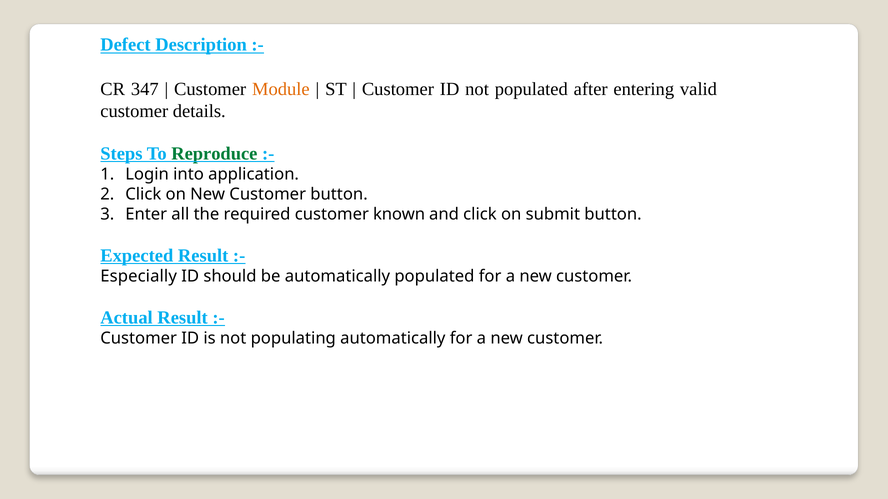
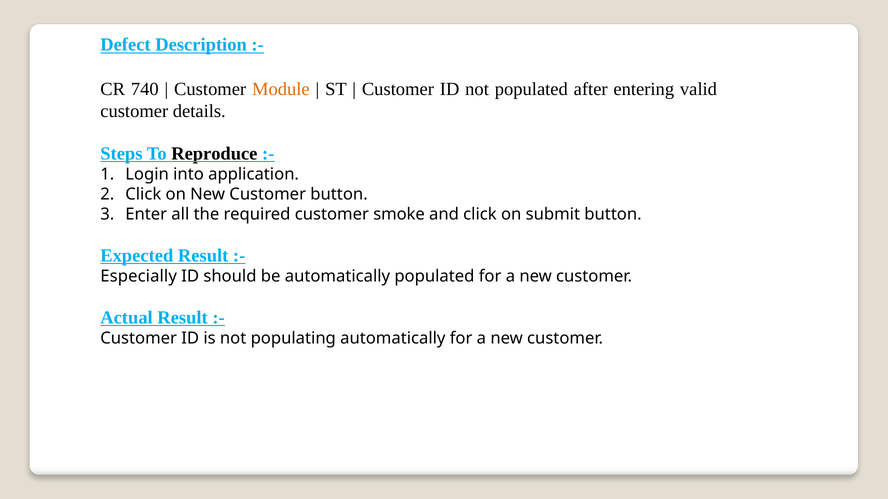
347: 347 -> 740
Reproduce colour: green -> black
known: known -> smoke
